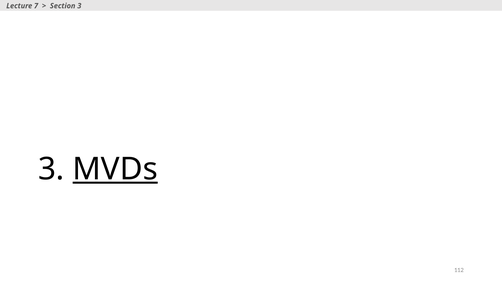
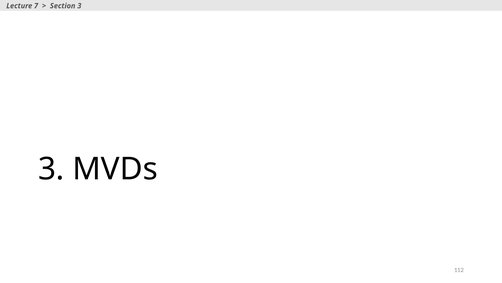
MVDs underline: present -> none
